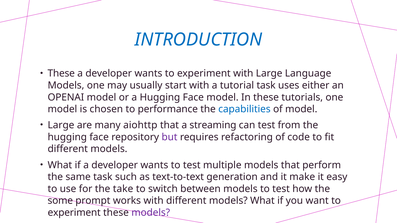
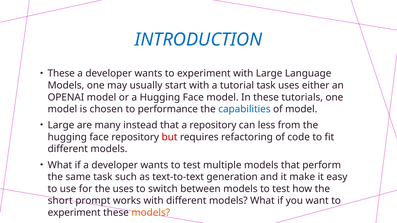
aiohttp: aiohttp -> instead
a streaming: streaming -> repository
can test: test -> less
but colour: purple -> red
the take: take -> uses
some: some -> short
models at (151, 213) colour: purple -> orange
